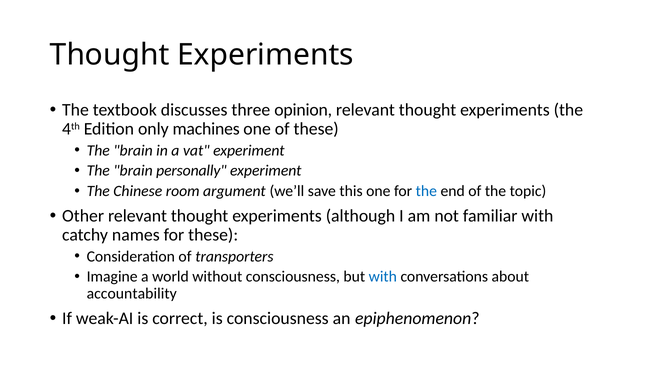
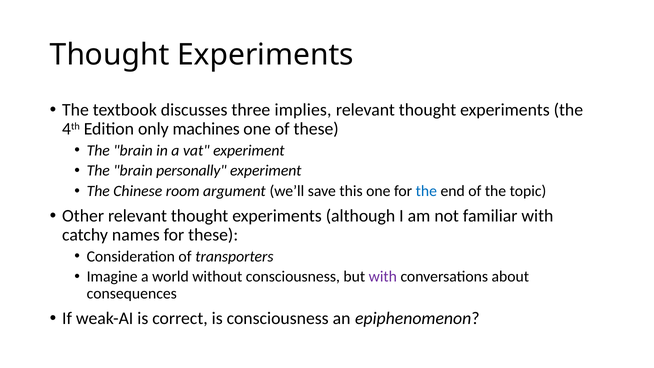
opinion: opinion -> implies
with at (383, 277) colour: blue -> purple
accountability: accountability -> consequences
